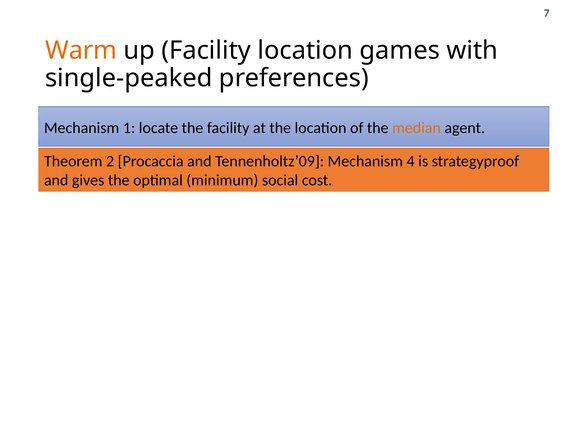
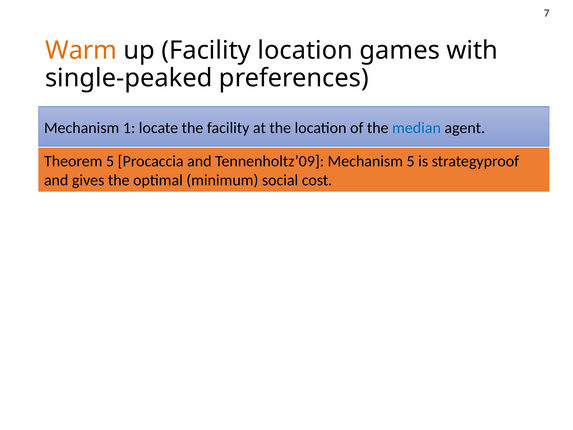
median colour: orange -> blue
Theorem 2: 2 -> 5
Mechanism 4: 4 -> 5
